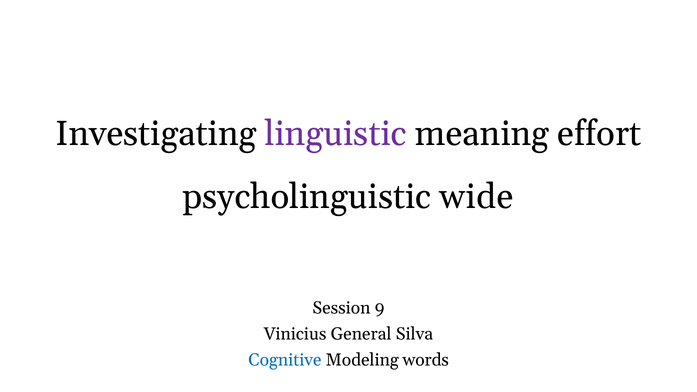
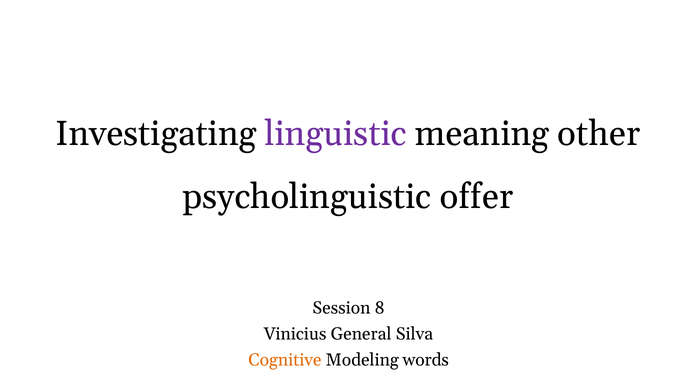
effort: effort -> other
wide: wide -> offer
9: 9 -> 8
Cognitive colour: blue -> orange
